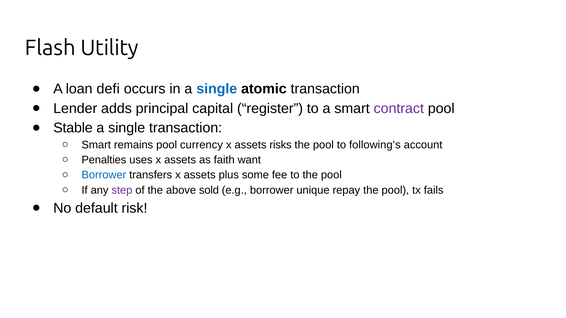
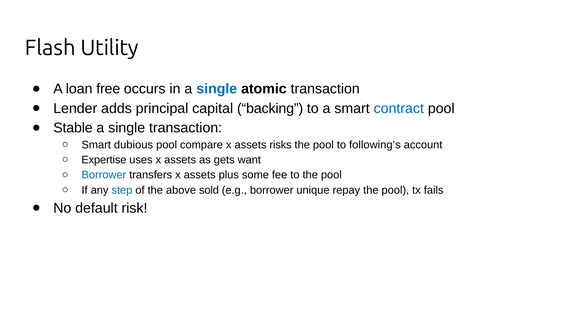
defi: defi -> free
register: register -> backing
contract colour: purple -> blue
remains: remains -> dubious
currency: currency -> compare
Penalties: Penalties -> Expertise
faith: faith -> gets
step colour: purple -> blue
